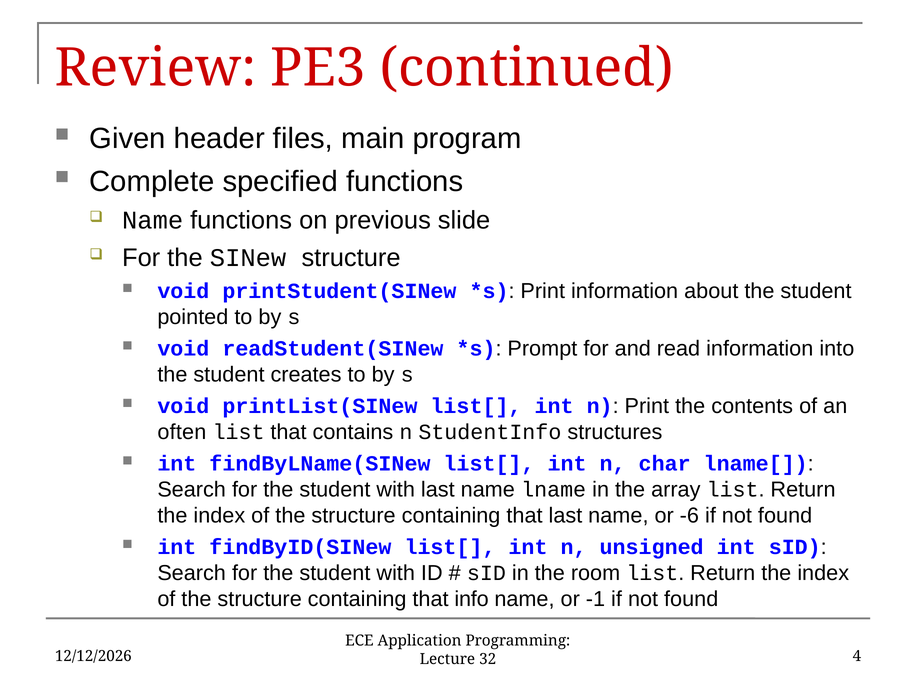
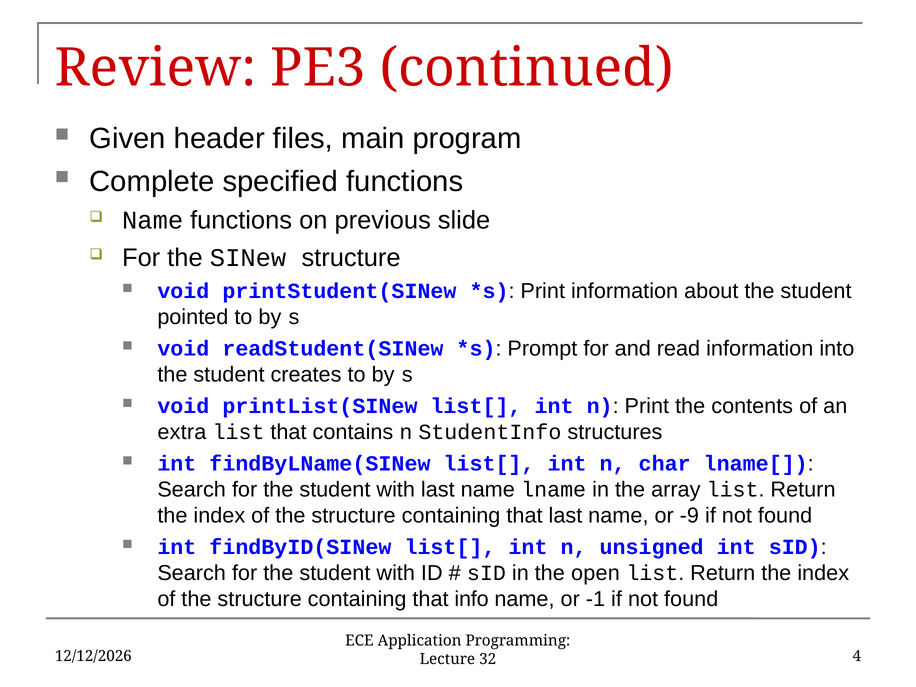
often: often -> extra
-6: -6 -> -9
room: room -> open
